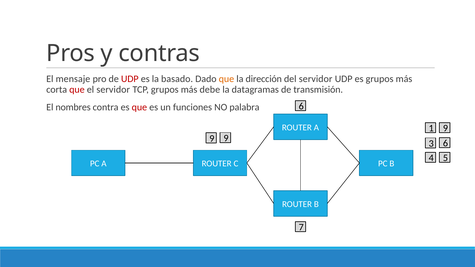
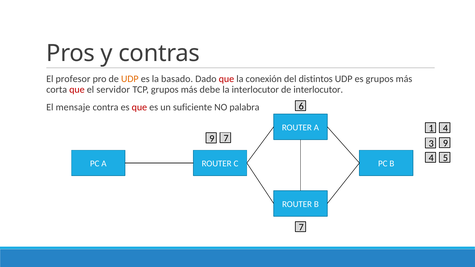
mensaje: mensaje -> profesor
UDP at (130, 79) colour: red -> orange
que at (226, 79) colour: orange -> red
dirección: dirección -> conexión
del servidor: servidor -> distintos
la datagramas: datagramas -> interlocutor
de transmisión: transmisión -> interlocutor
nombres: nombres -> mensaje
funciones: funciones -> suficiente
1 9: 9 -> 4
9 9: 9 -> 7
3 6: 6 -> 9
